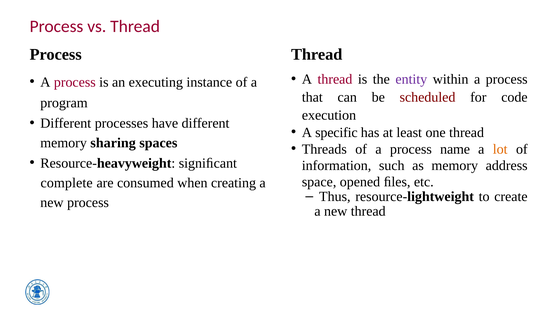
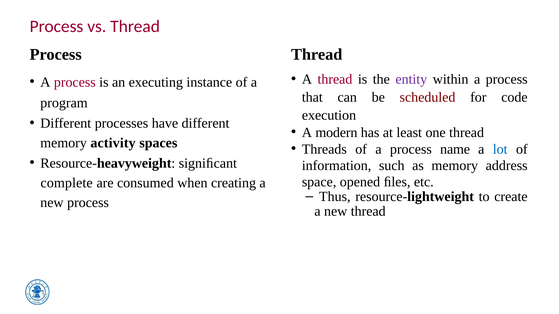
specific: specific -> modern
sharing: sharing -> activity
lot colour: orange -> blue
